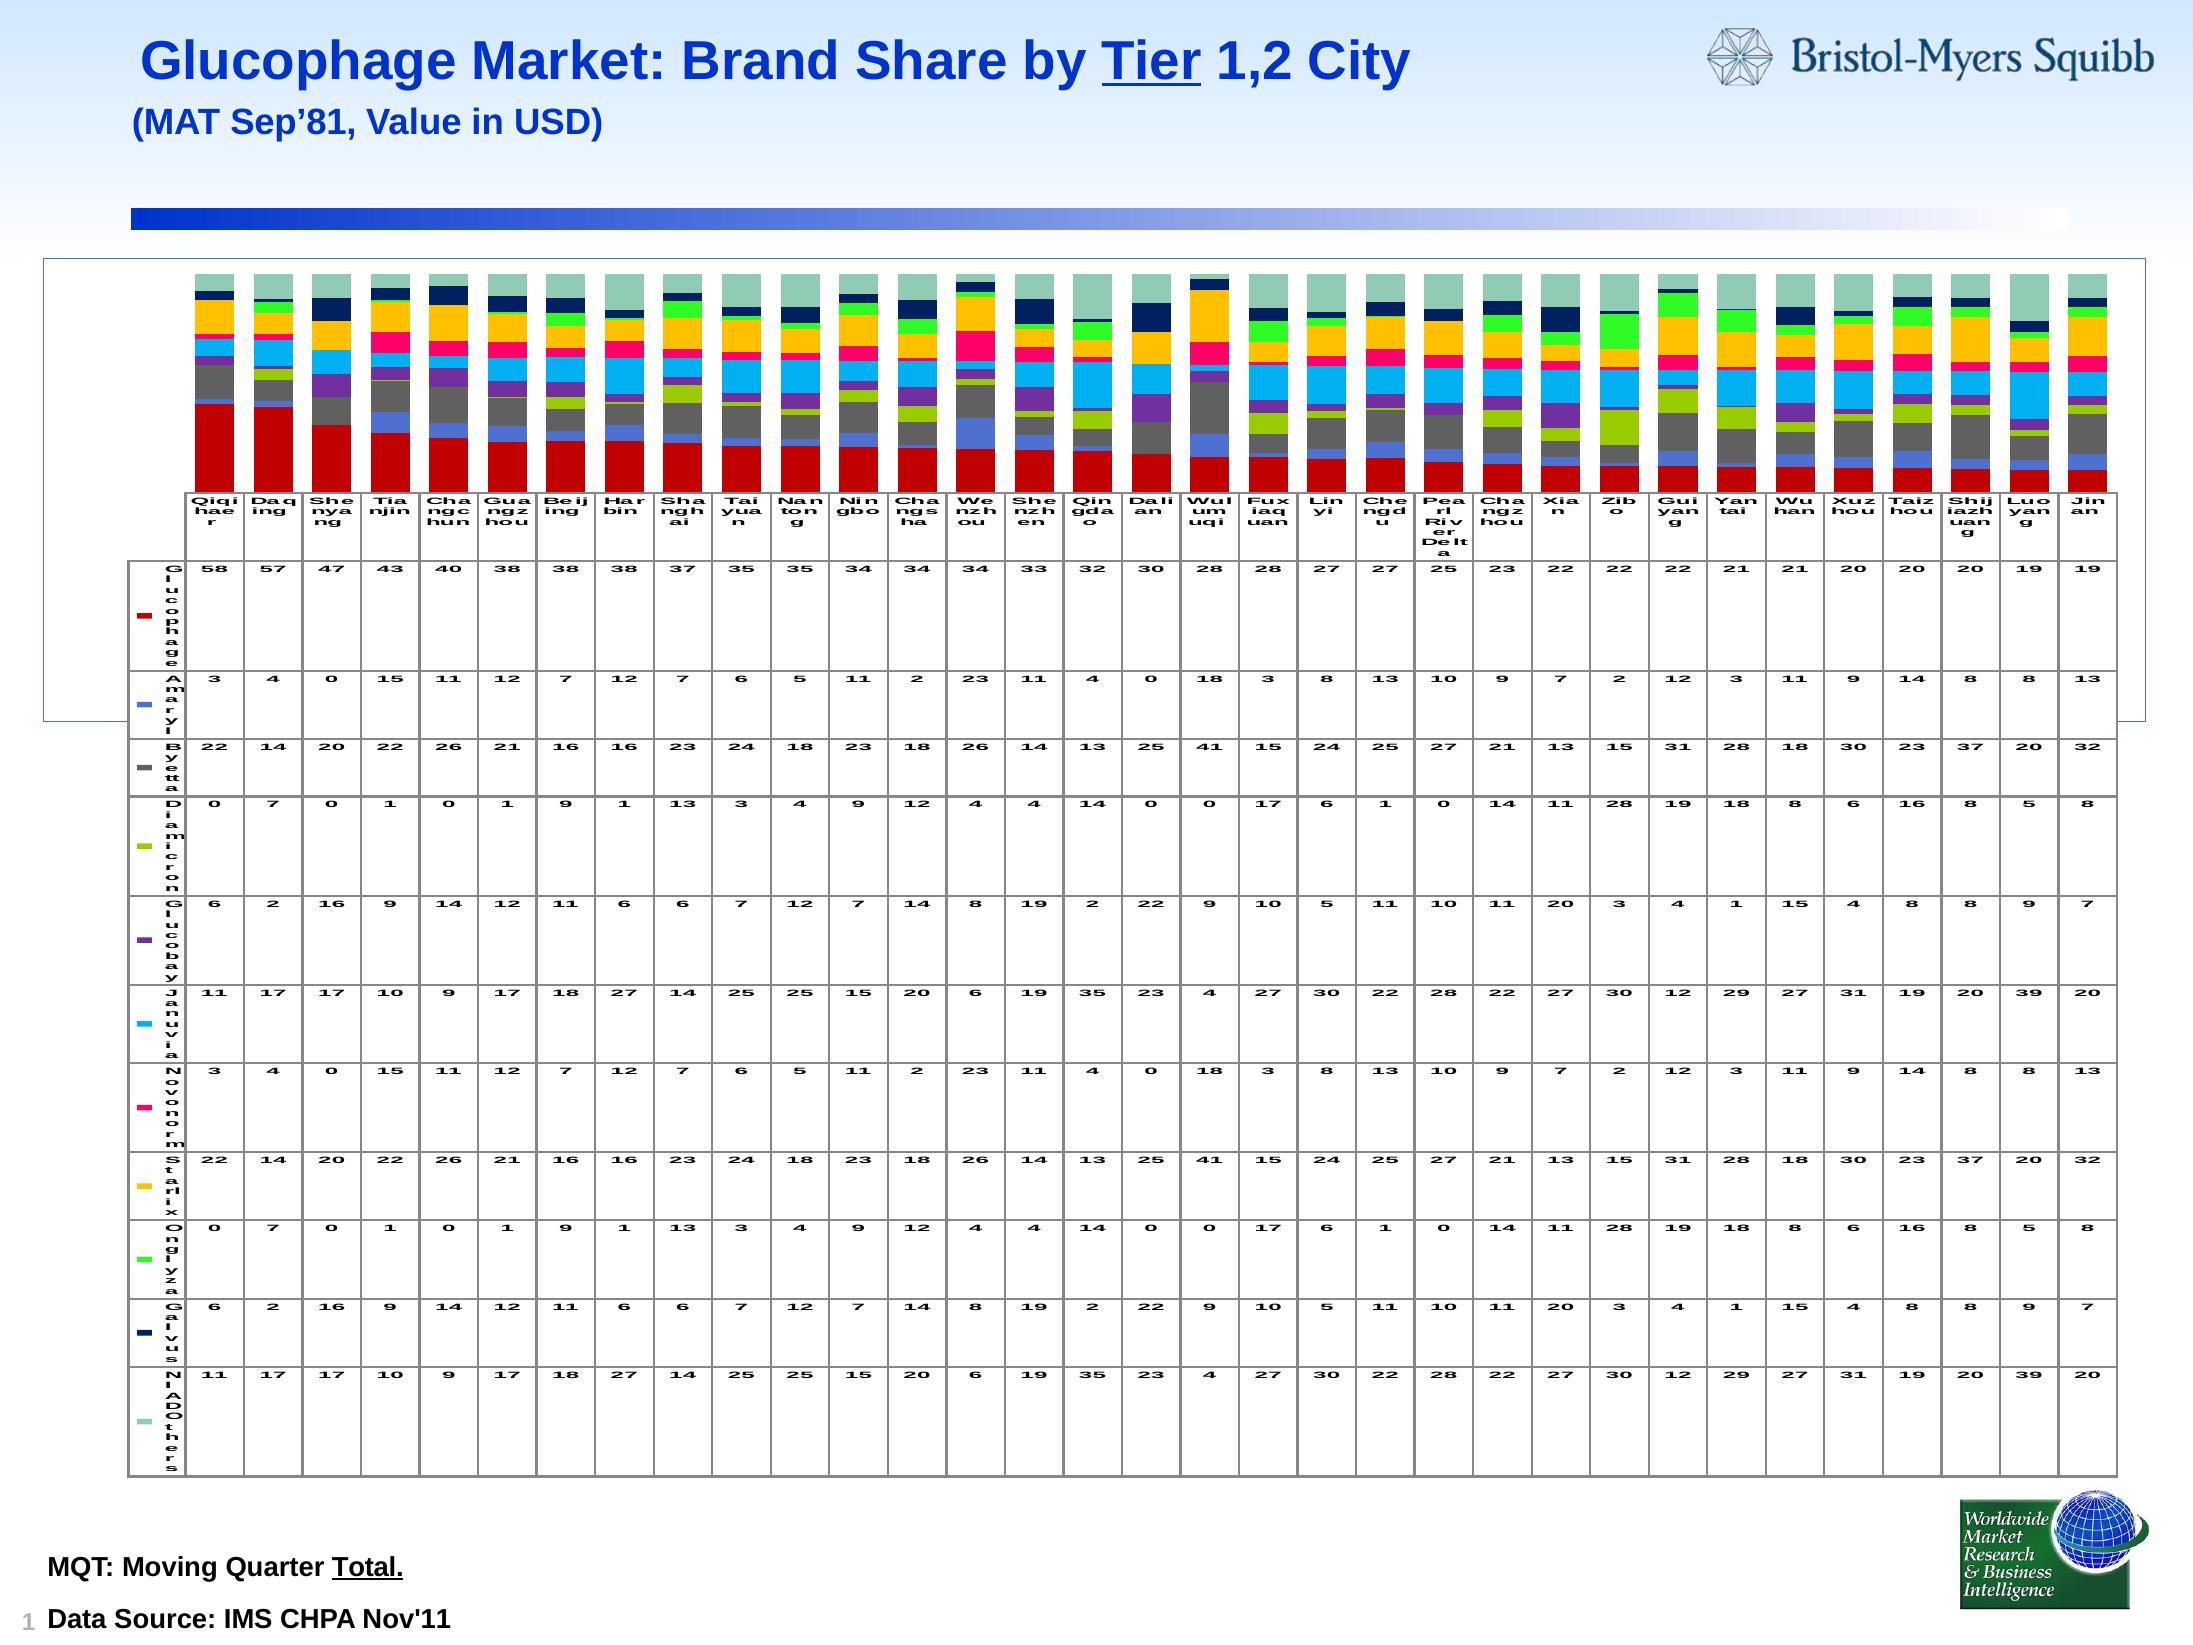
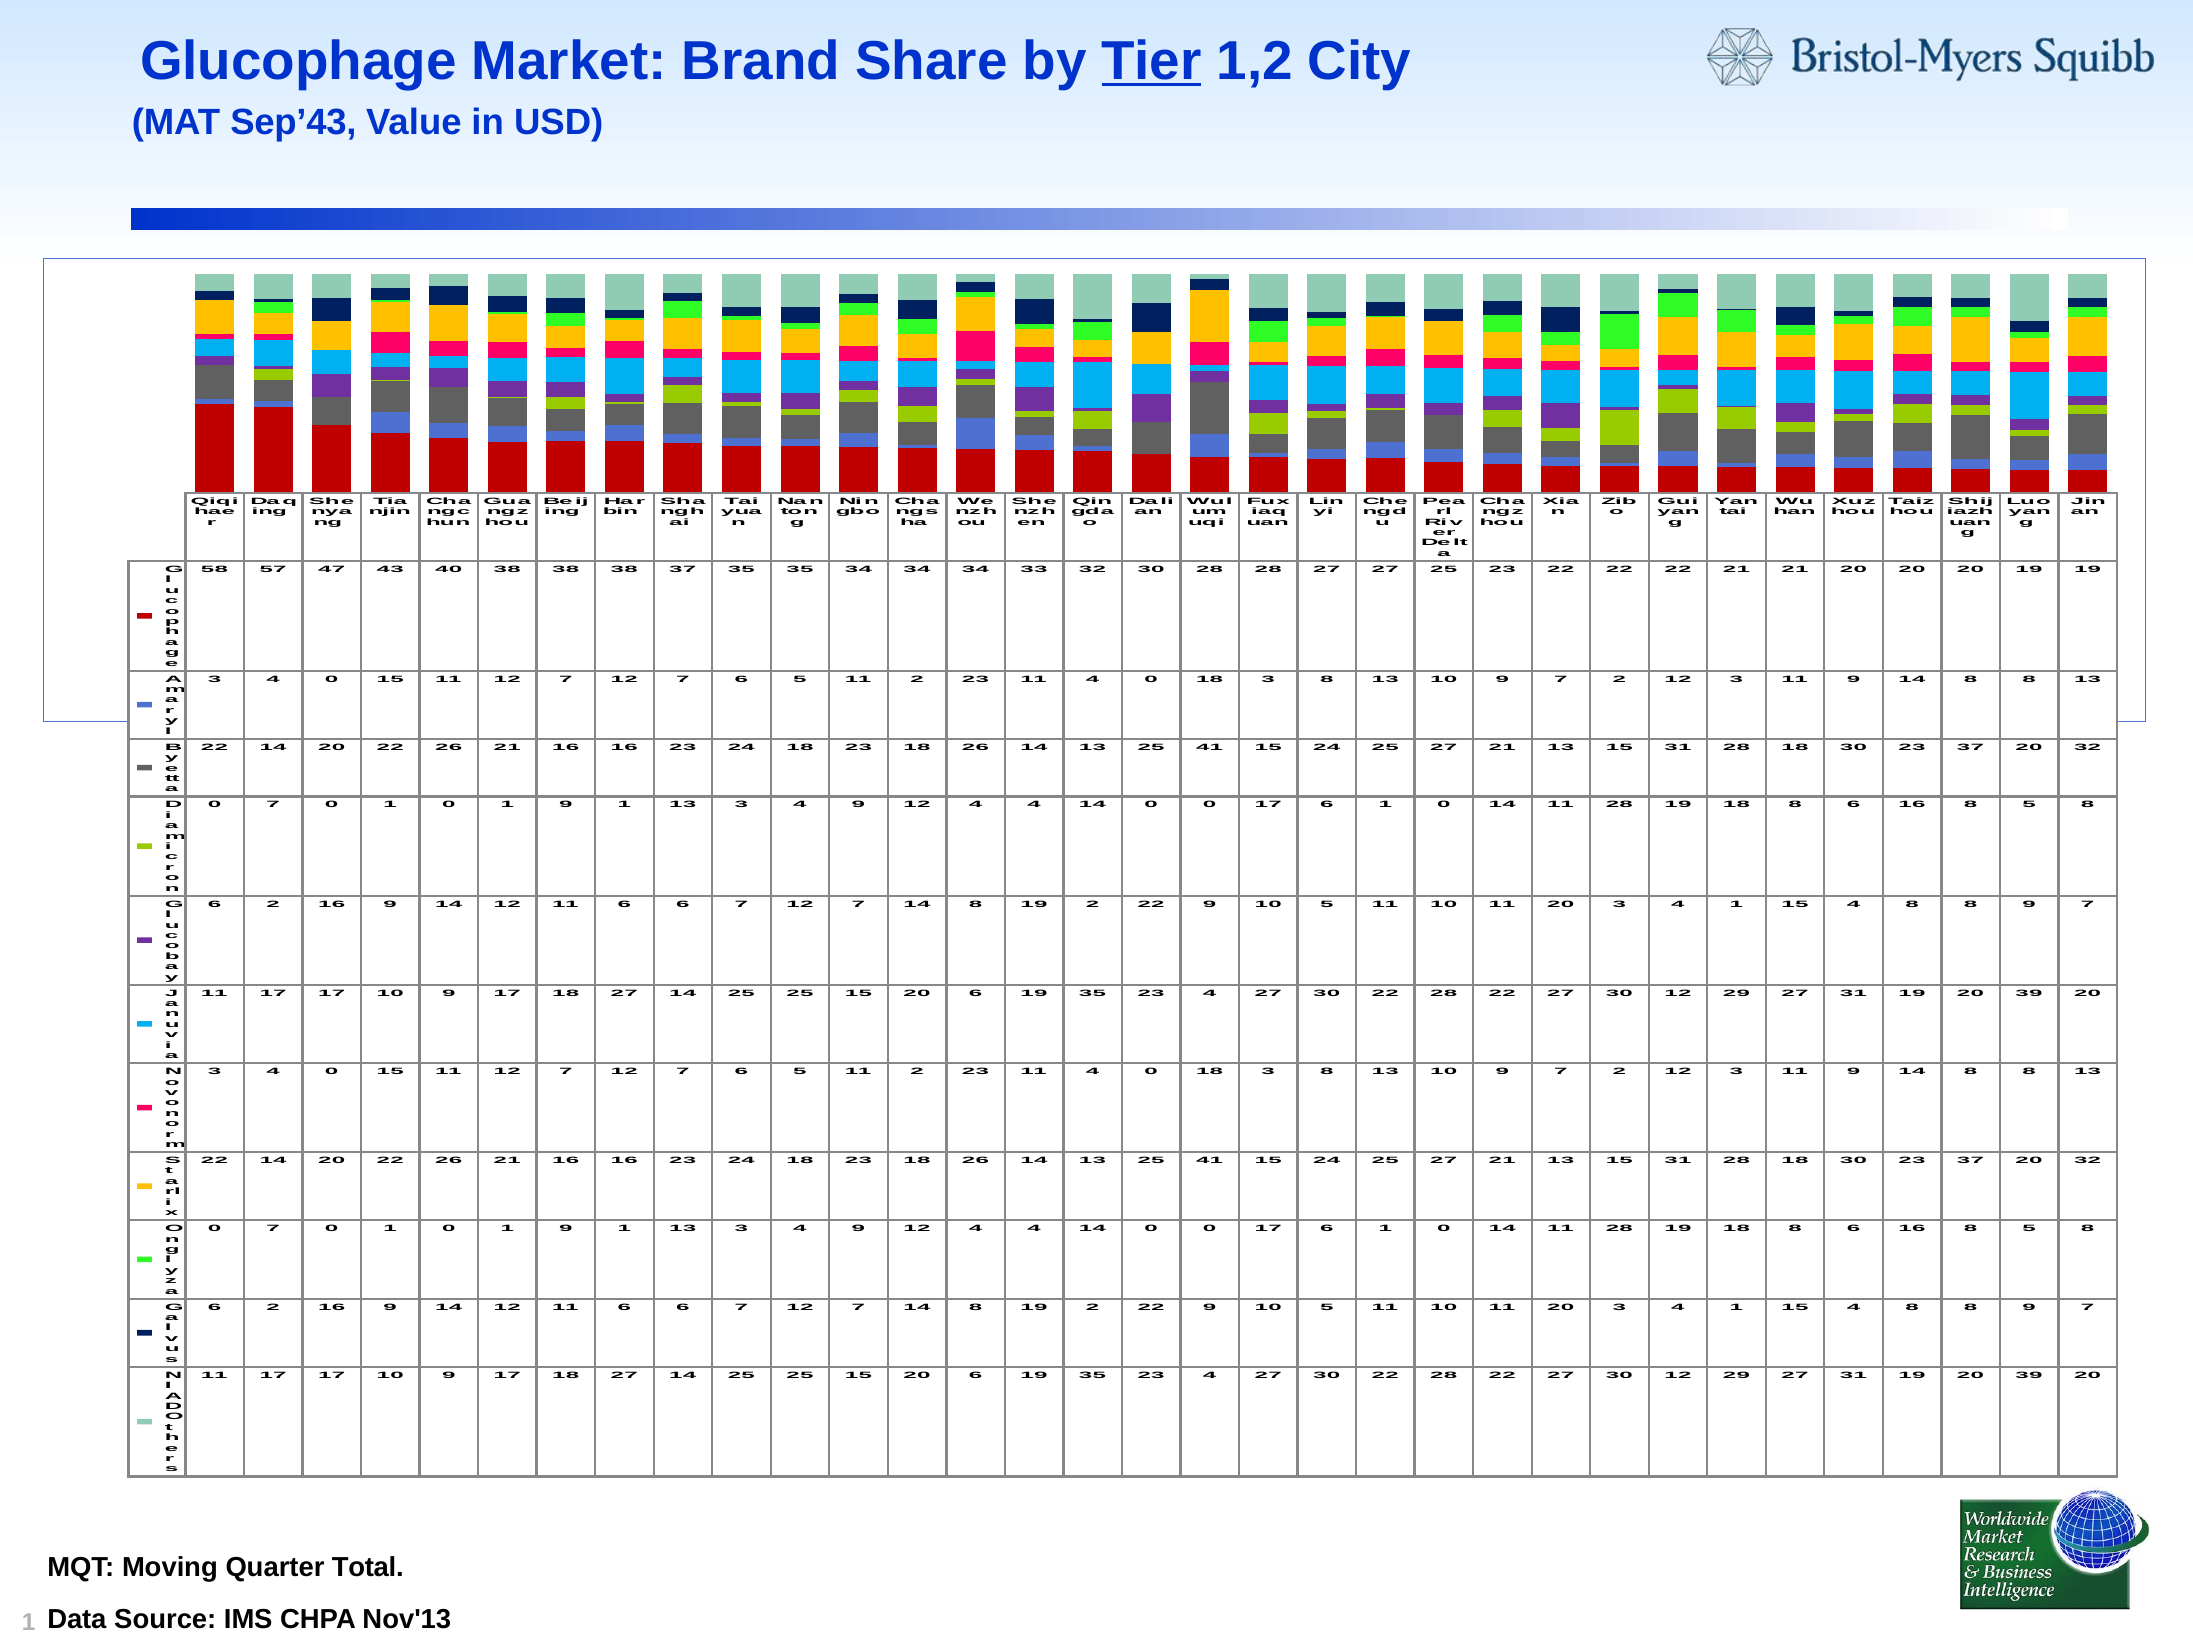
Sep’81: Sep’81 -> Sep’43
Total underline: present -> none
Nov'11: Nov'11 -> Nov'13
